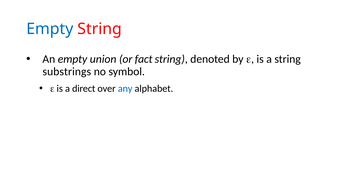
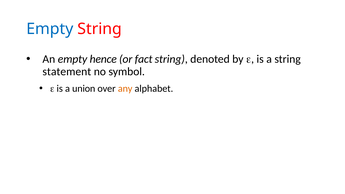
union: union -> hence
substrings: substrings -> statement
direct: direct -> union
any colour: blue -> orange
